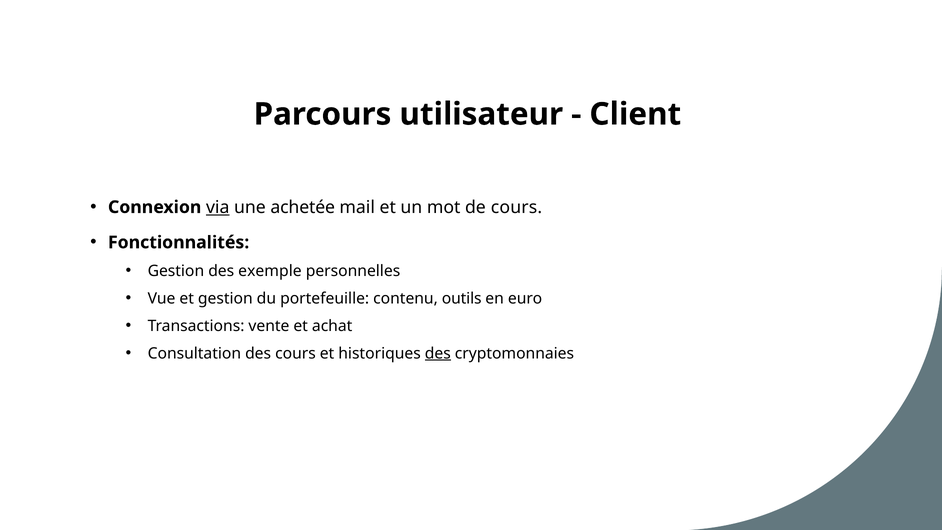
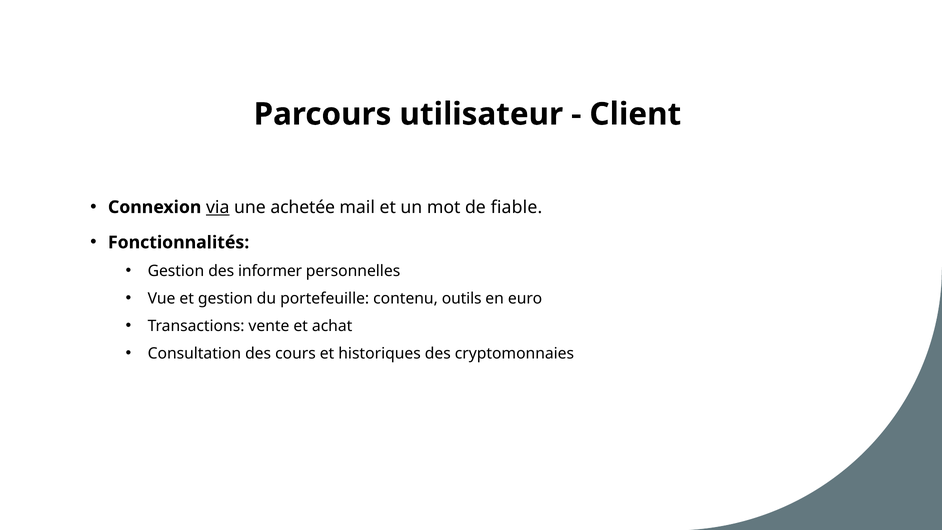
de cours: cours -> fiable
exemple: exemple -> informer
des at (438, 353) underline: present -> none
